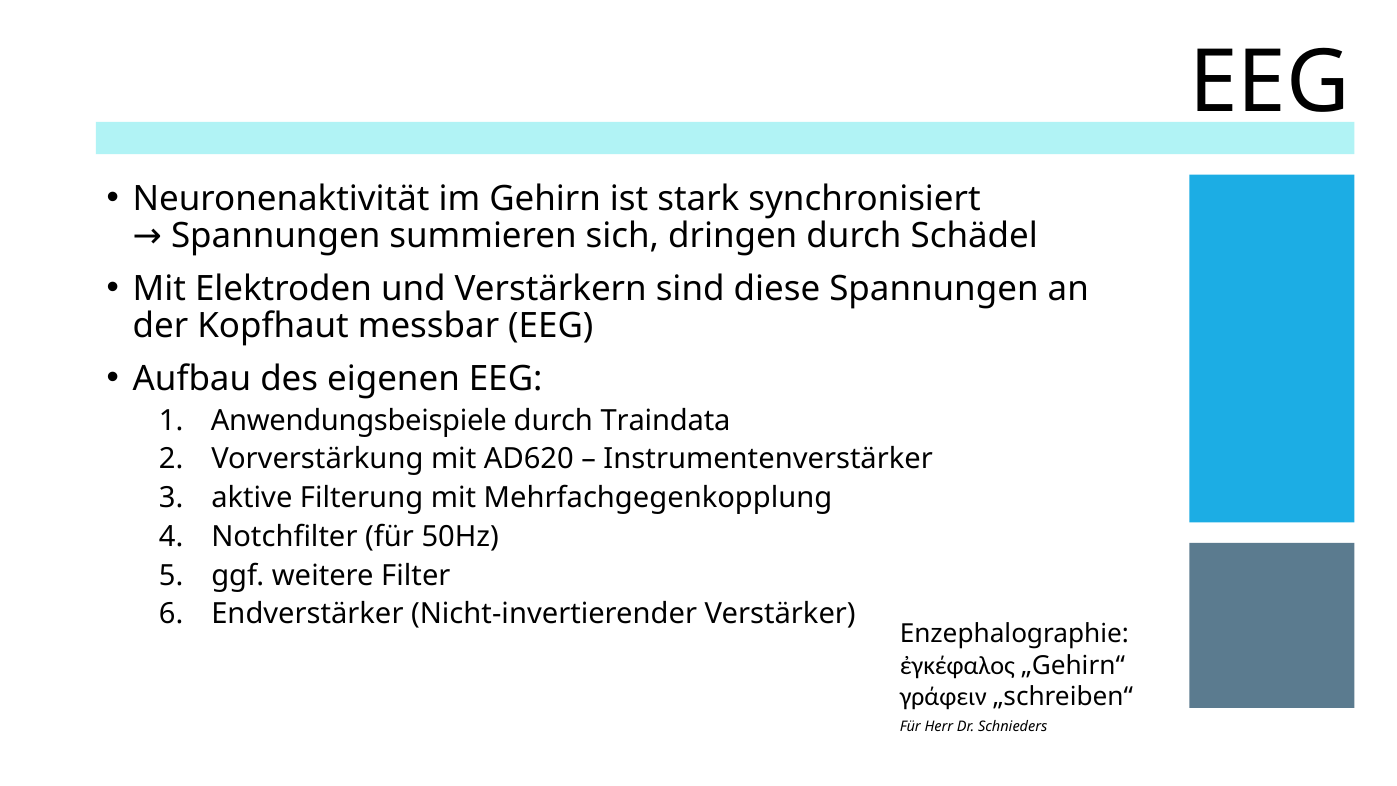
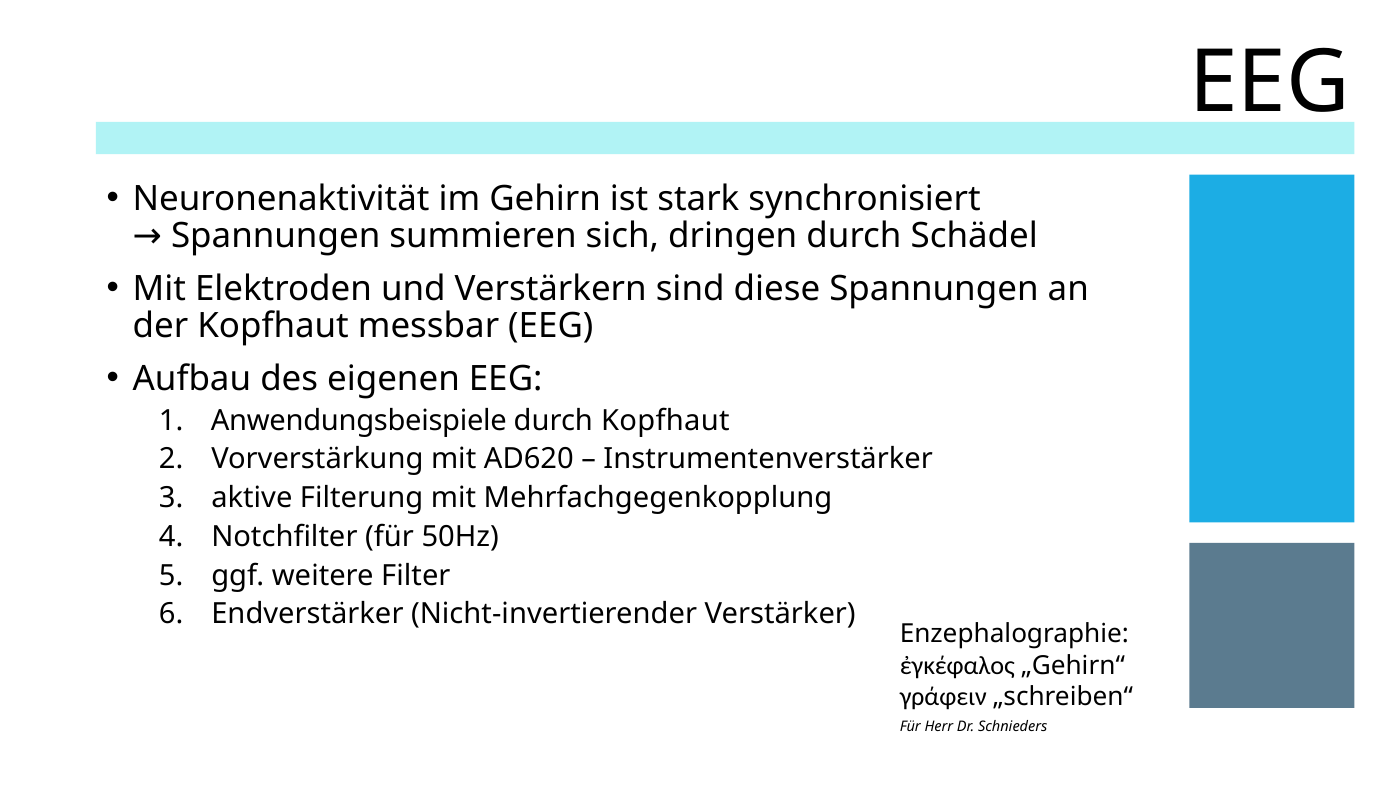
durch Traindata: Traindata -> Kopfhaut
